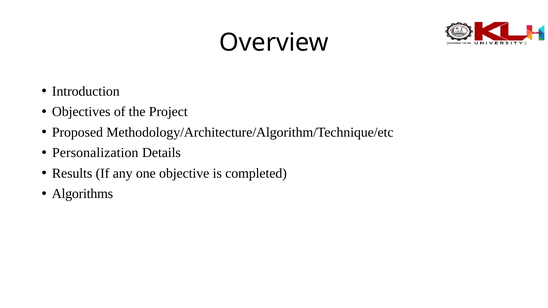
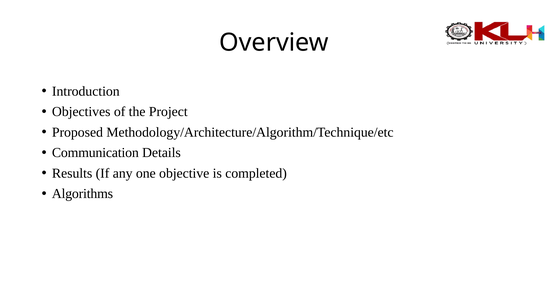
Personalization: Personalization -> Communication
